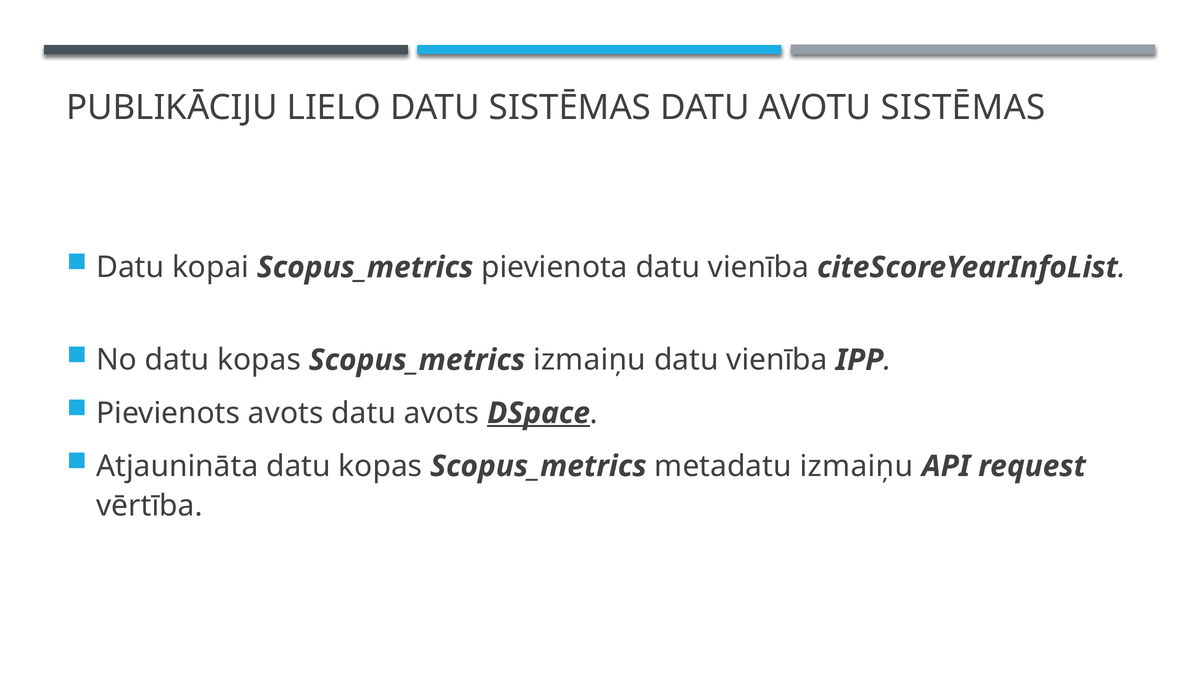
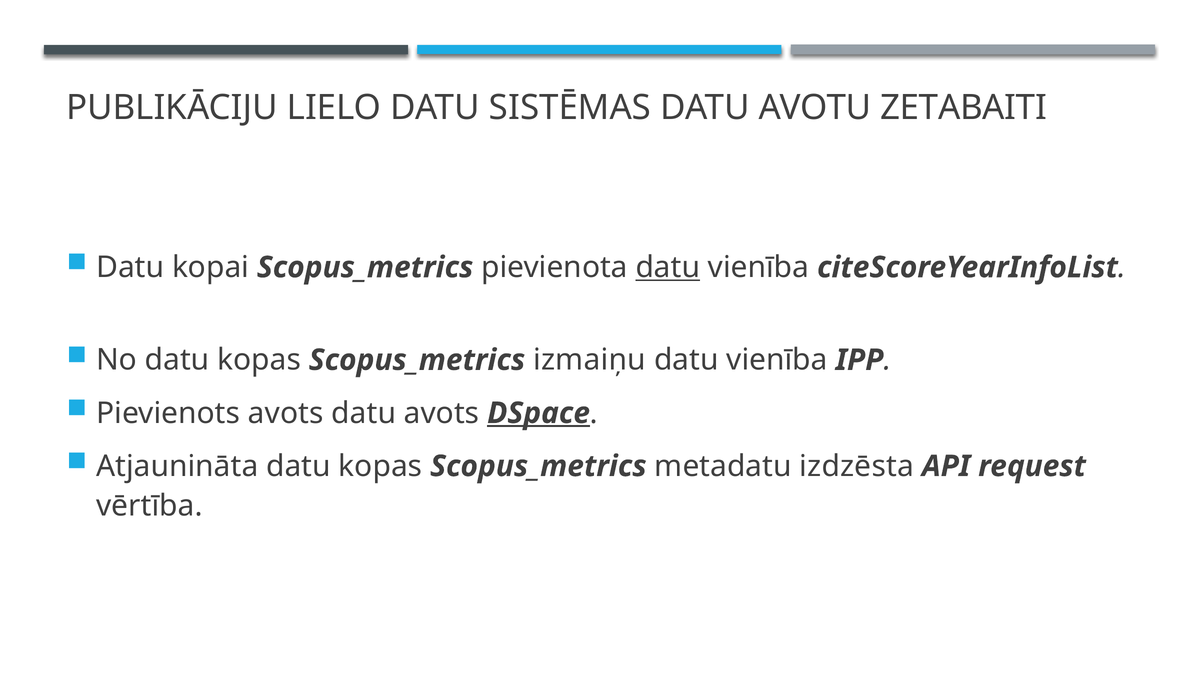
AVOTU SISTĒMAS: SISTĒMAS -> ZETABAITI
datu at (668, 267) underline: none -> present
metadatu izmaiņu: izmaiņu -> izdzēsta
